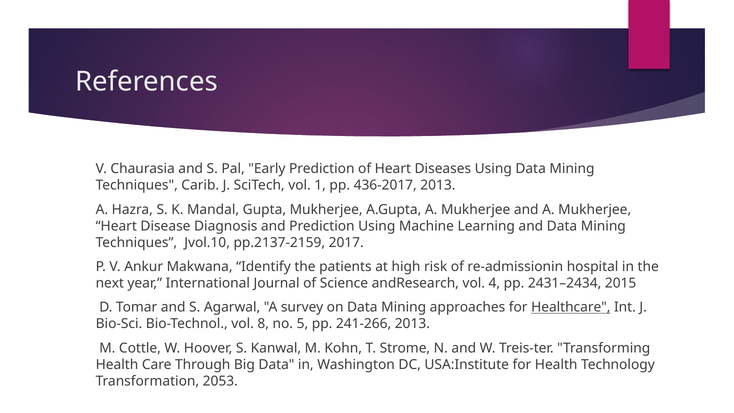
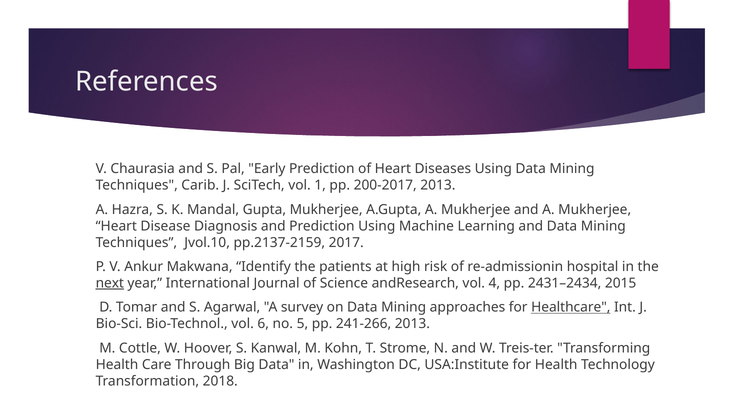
436-2017: 436-2017 -> 200-2017
next underline: none -> present
8: 8 -> 6
2053: 2053 -> 2018
